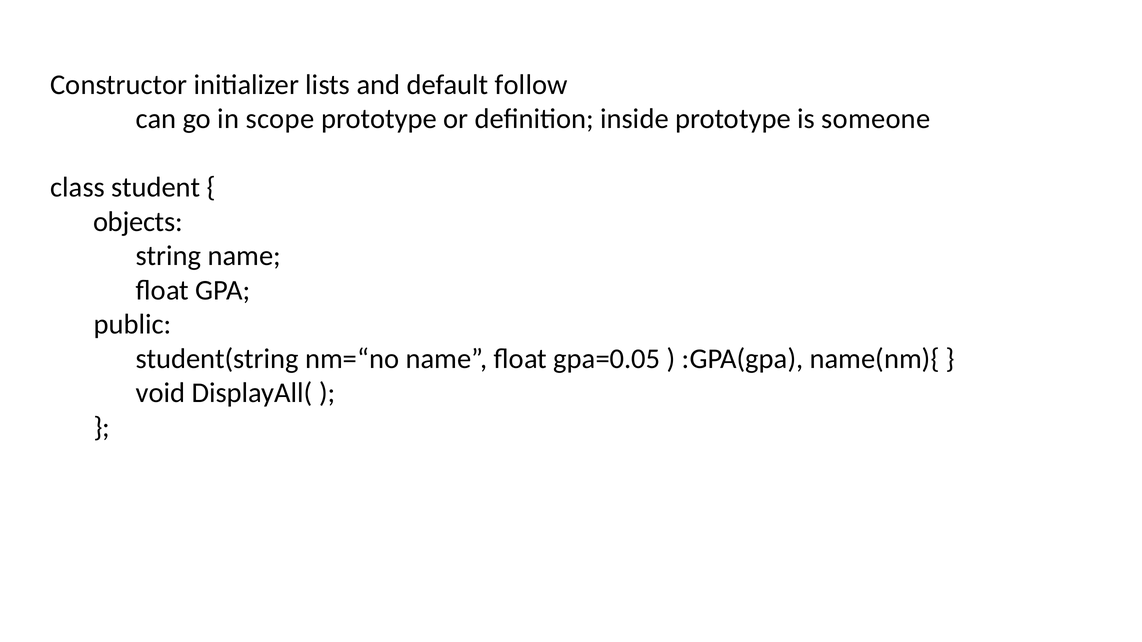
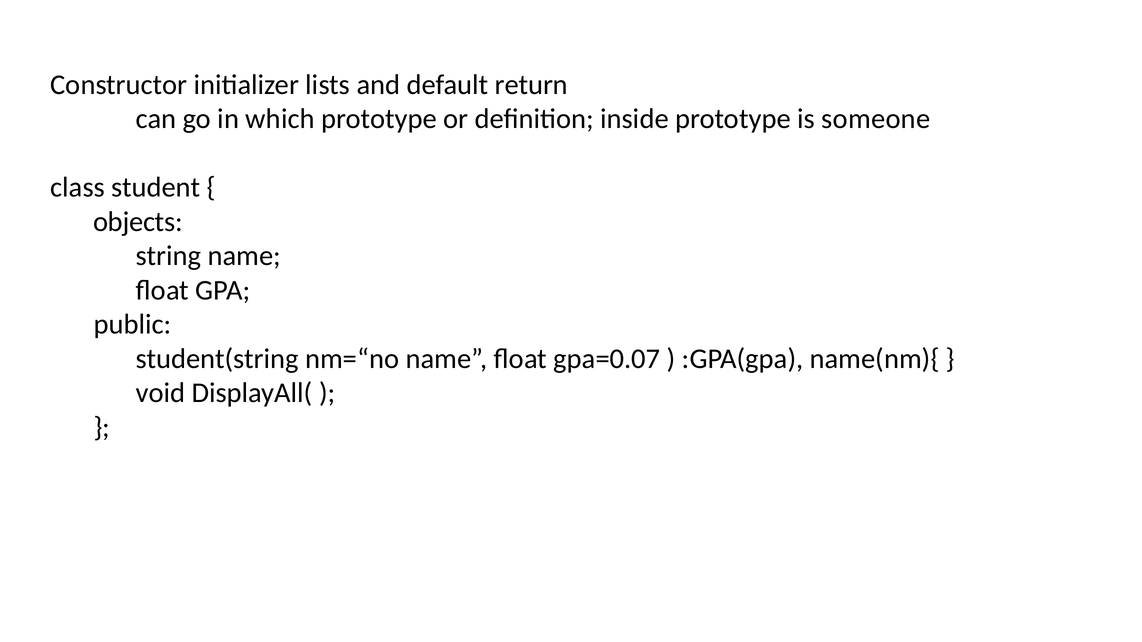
follow: follow -> return
scope: scope -> which
gpa=0.05: gpa=0.05 -> gpa=0.07
